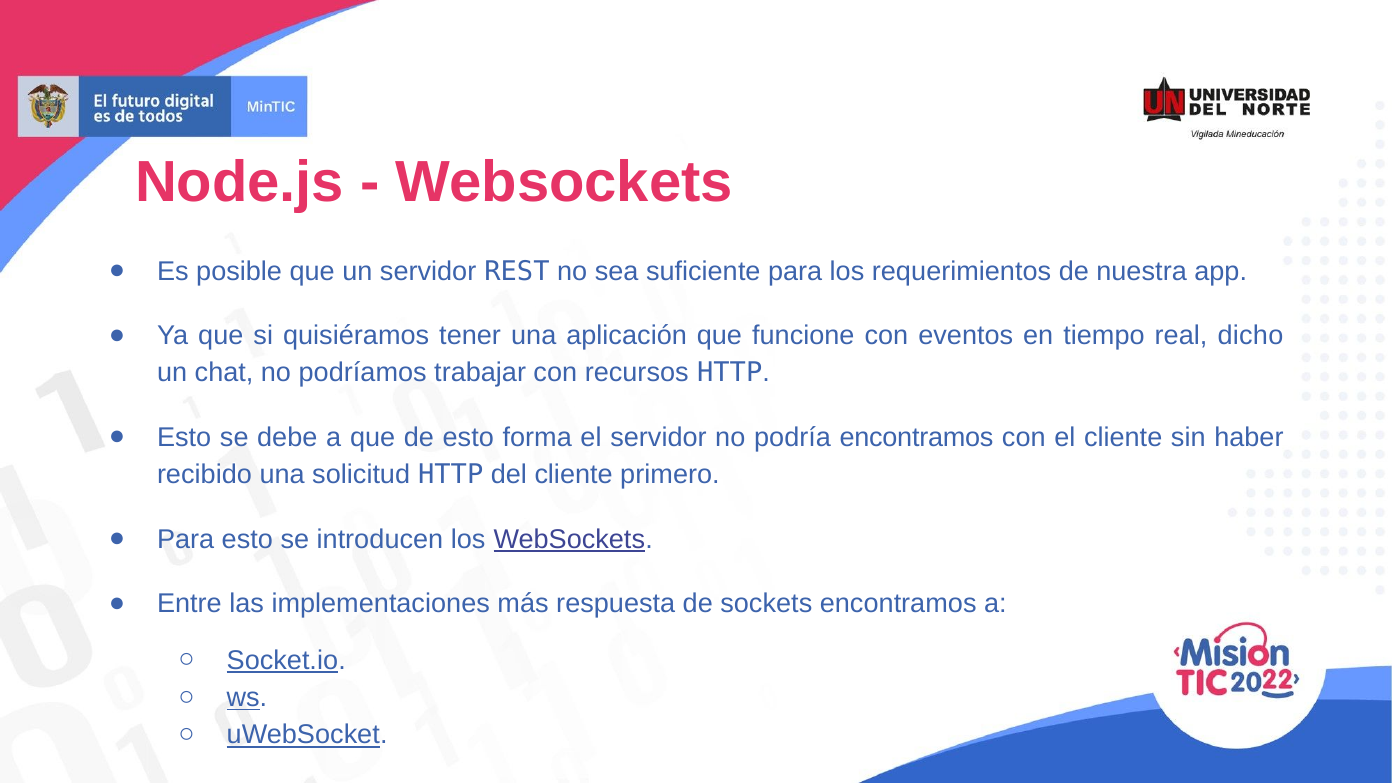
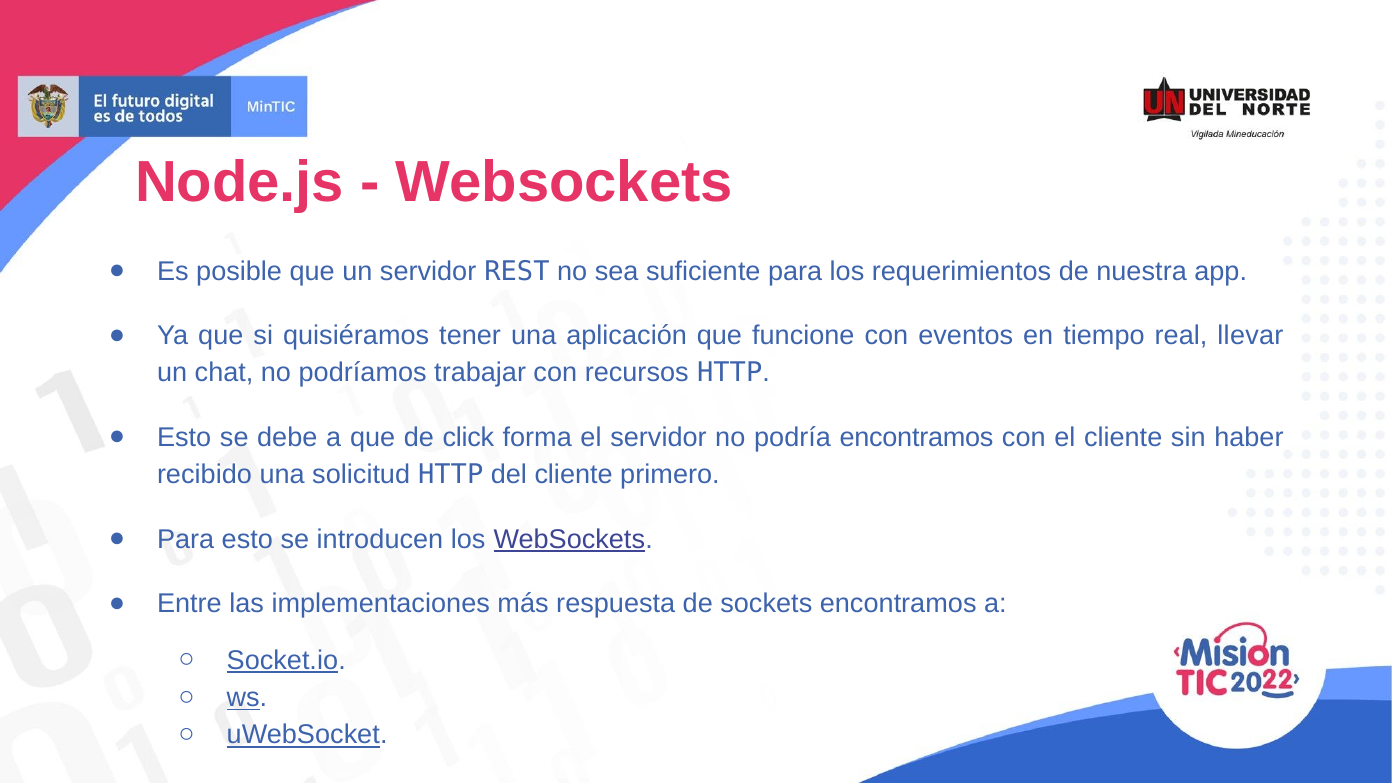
dicho: dicho -> llevar
de esto: esto -> click
